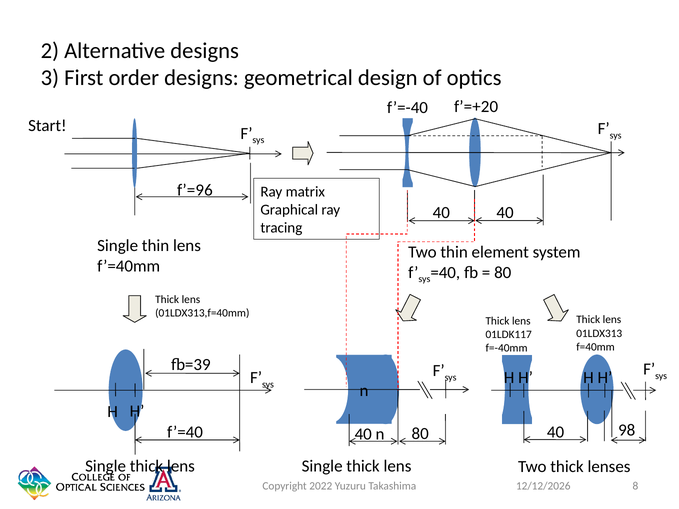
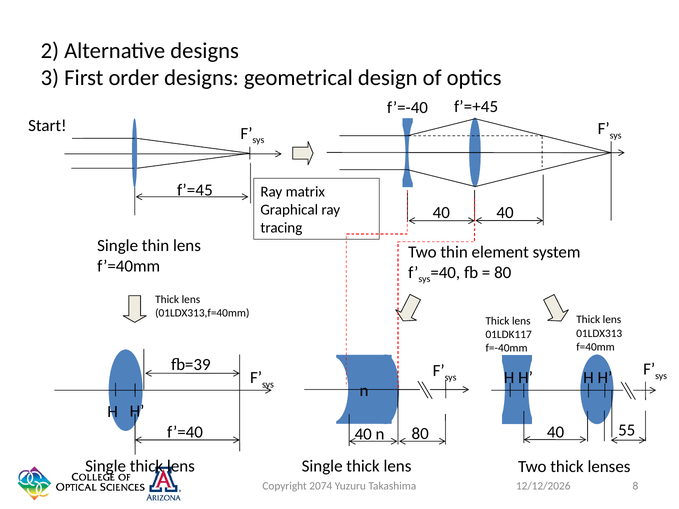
f’=+20: f’=+20 -> f’=+45
f’=96: f’=96 -> f’=45
98: 98 -> 55
2022: 2022 -> 2074
